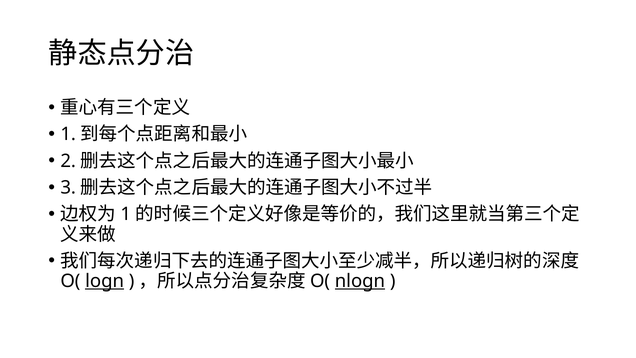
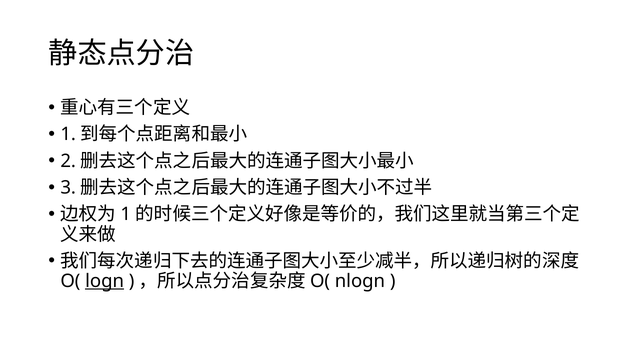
nlogn underline: present -> none
